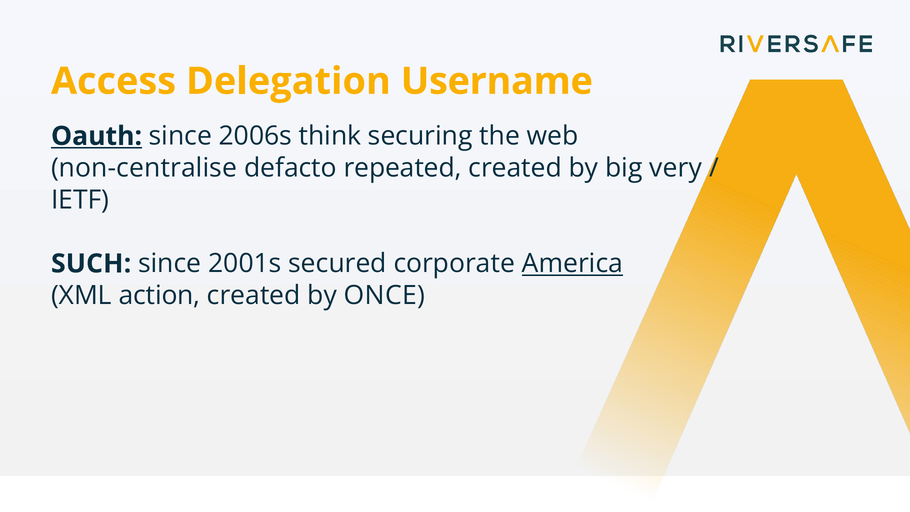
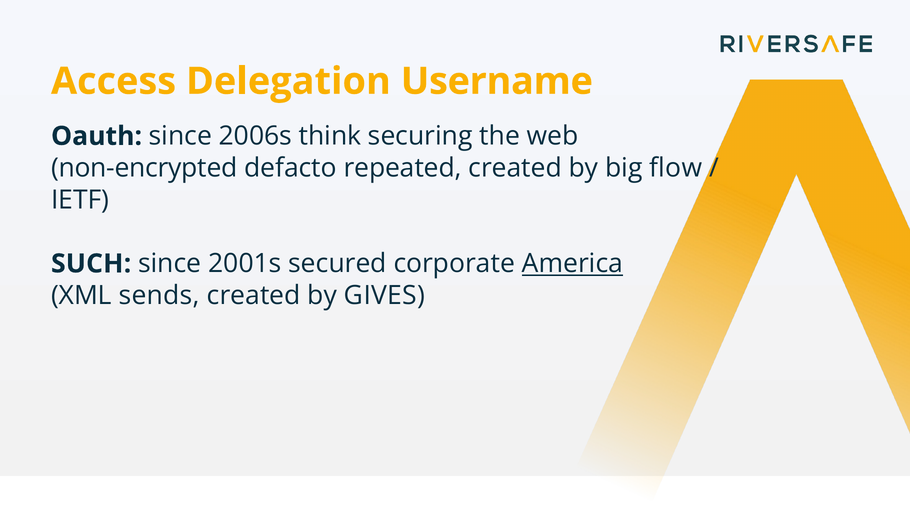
Oauth underline: present -> none
non-centralise: non-centralise -> non-encrypted
very: very -> flow
action: action -> sends
ONCE: ONCE -> GIVES
